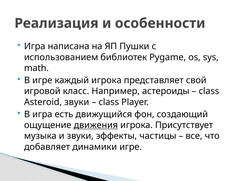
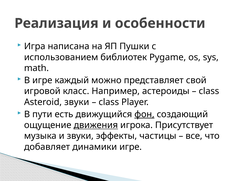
каждый игрока: игрока -> можно
В игра: игра -> пути
фон underline: none -> present
